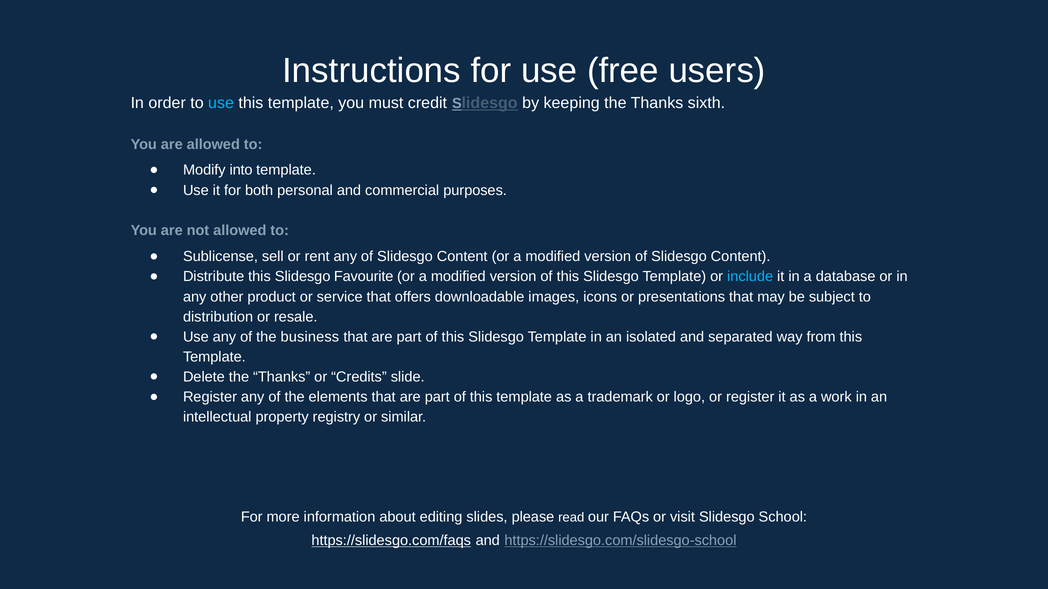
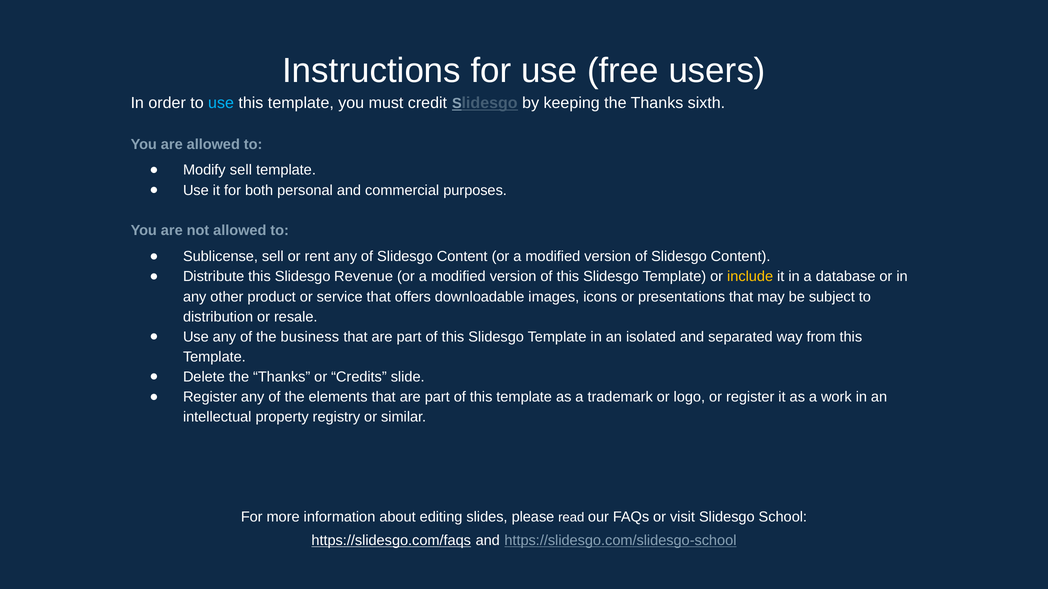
Modify into: into -> sell
Favourite: Favourite -> Revenue
include colour: light blue -> yellow
